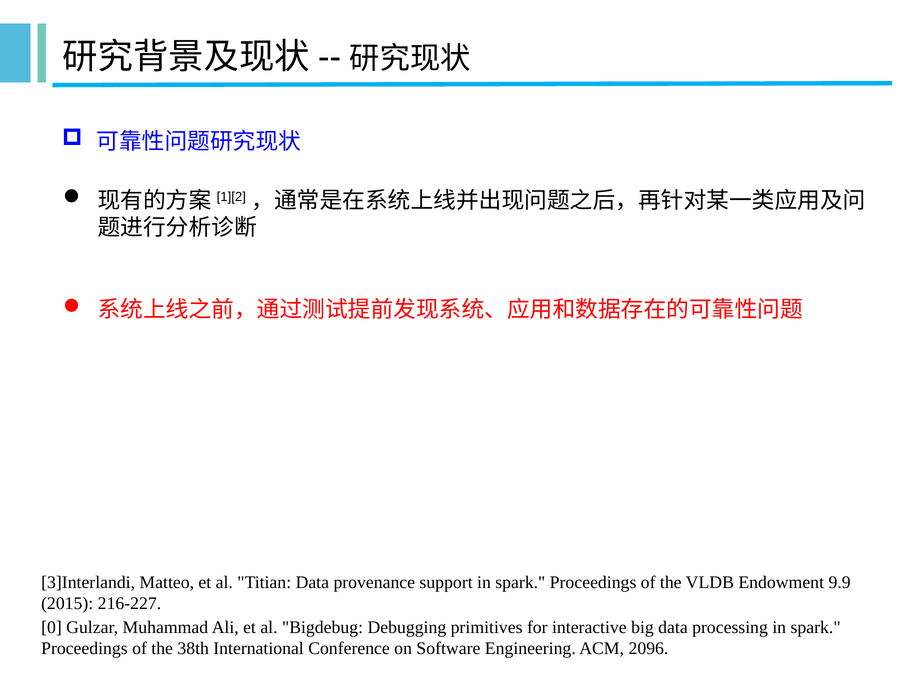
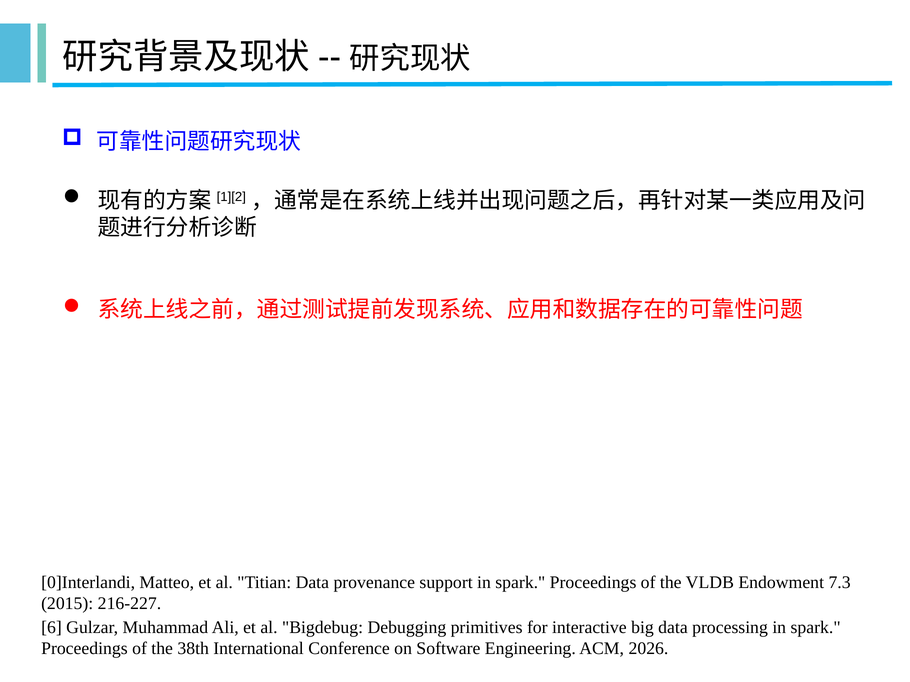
3]Interlandi: 3]Interlandi -> 0]Interlandi
9.9: 9.9 -> 7.3
0: 0 -> 6
2096: 2096 -> 2026
